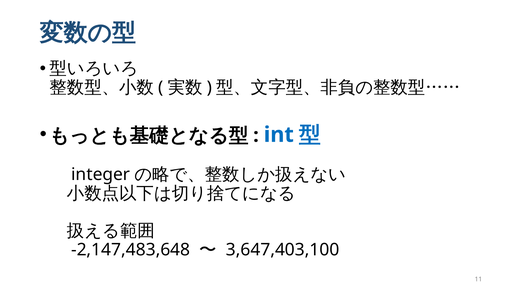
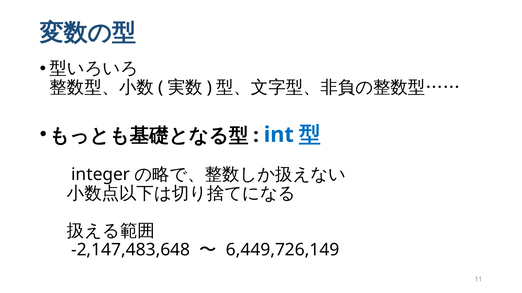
3,647,403,100: 3,647,403,100 -> 6,449,726,149
